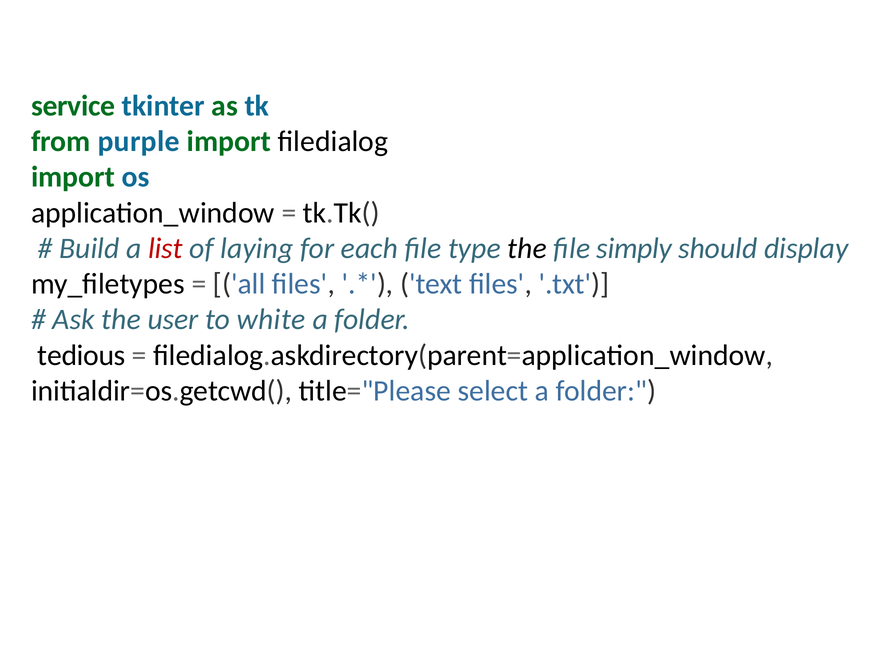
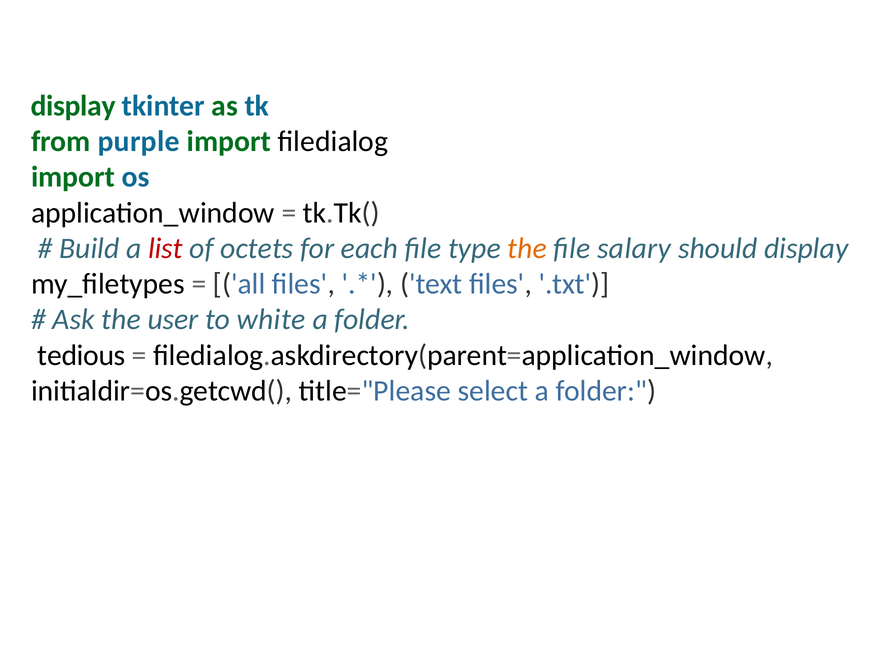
service at (73, 106): service -> display
laying: laying -> octets
the at (527, 248) colour: black -> orange
simply: simply -> salary
